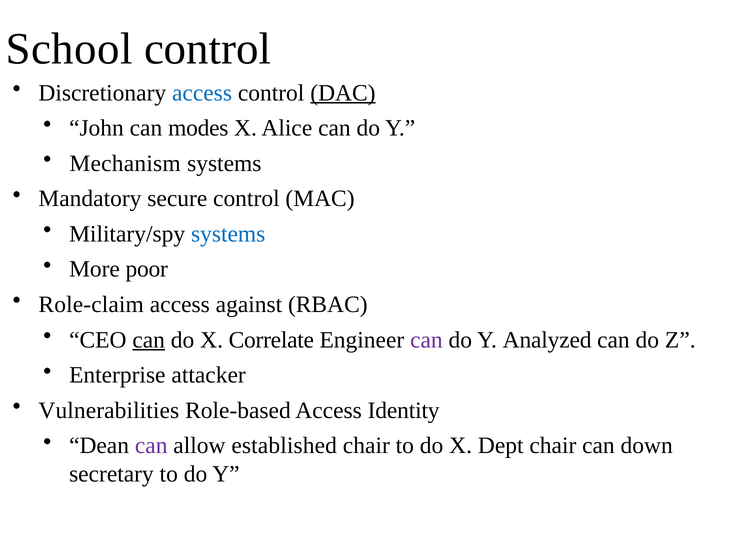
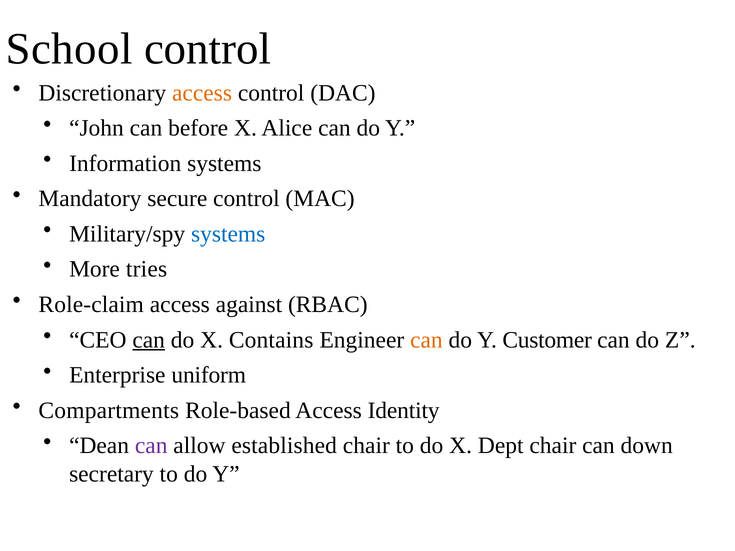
access at (202, 93) colour: blue -> orange
DAC underline: present -> none
modes: modes -> before
Mechanism: Mechanism -> Information
poor: poor -> tries
Correlate: Correlate -> Contains
can at (426, 340) colour: purple -> orange
Analyzed: Analyzed -> Customer
attacker: attacker -> uniform
Vulnerabilities: Vulnerabilities -> Compartments
